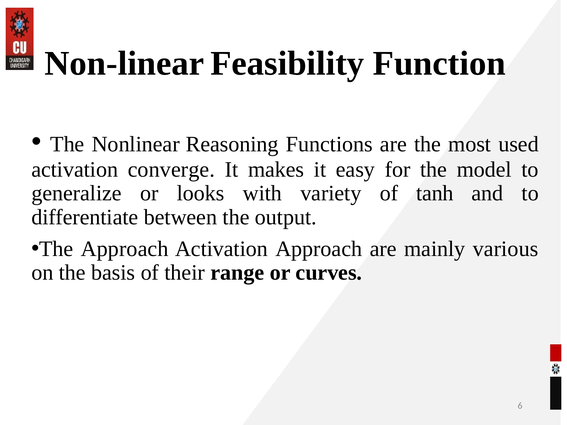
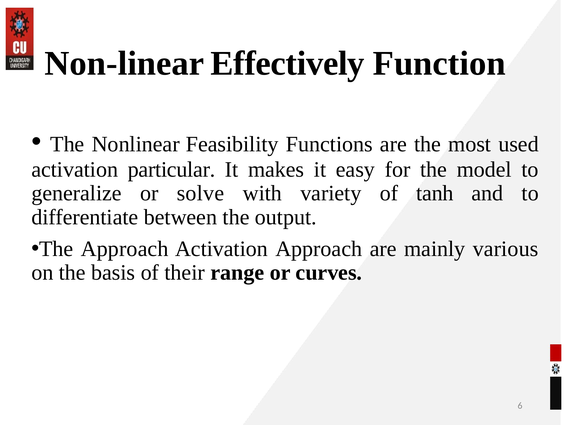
Feasibility: Feasibility -> Effectively
Reasoning: Reasoning -> Feasibility
converge: converge -> particular
looks: looks -> solve
